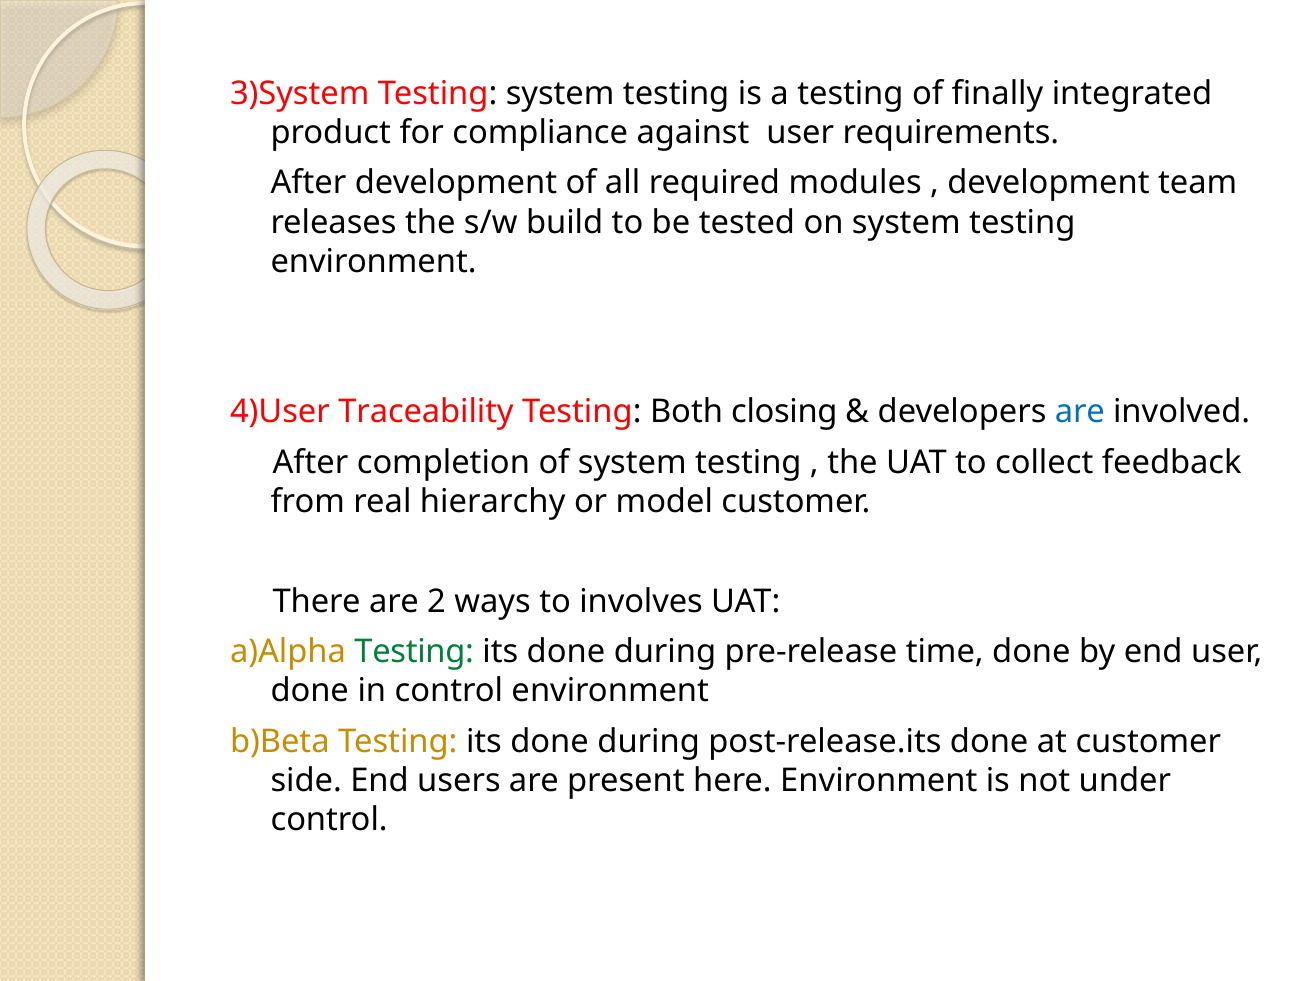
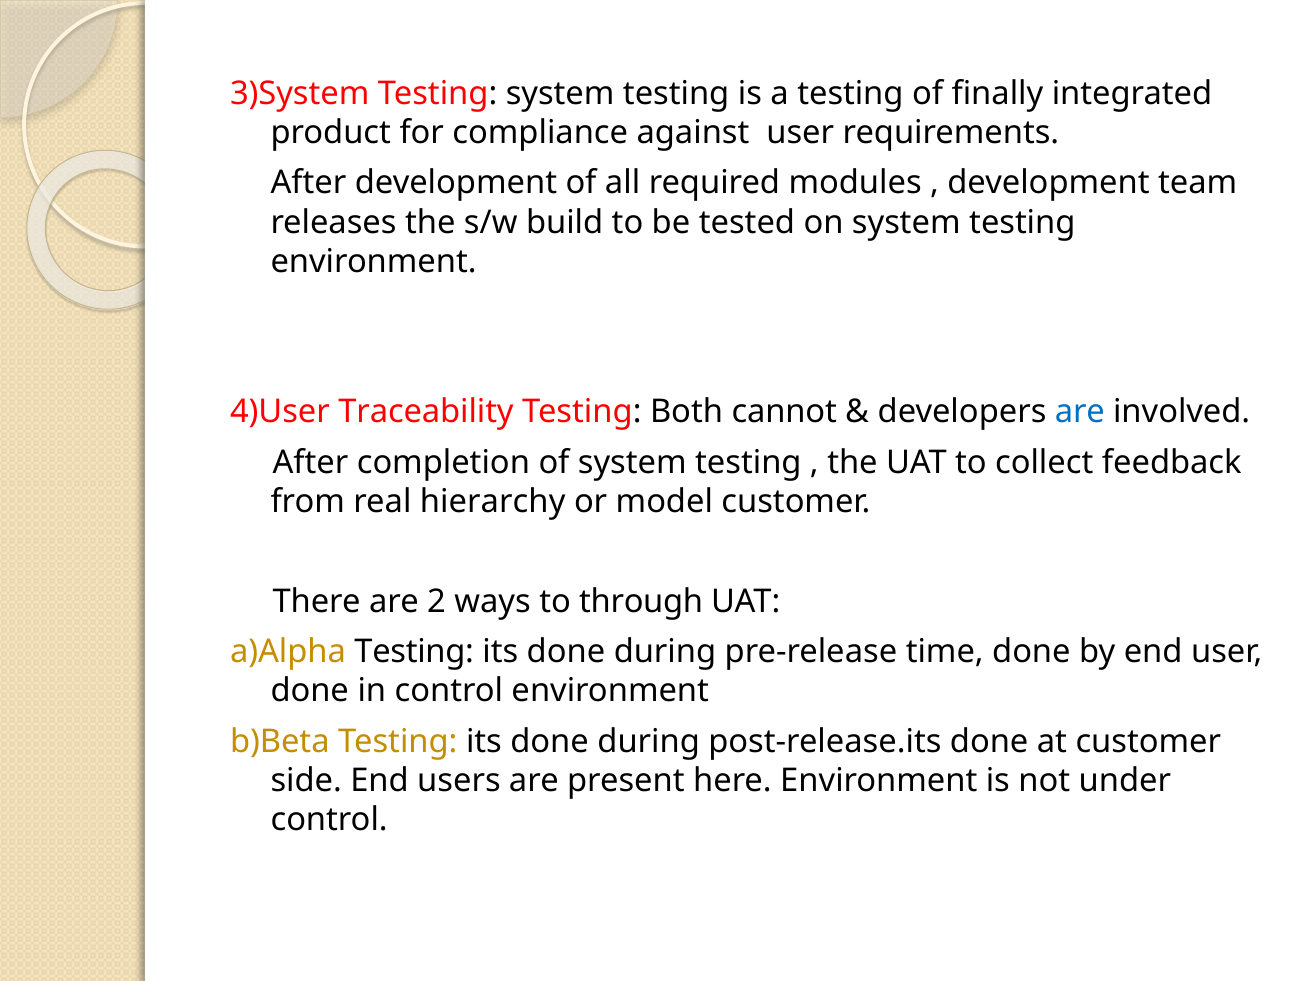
closing: closing -> cannot
involves: involves -> through
Testing at (414, 652) colour: green -> black
